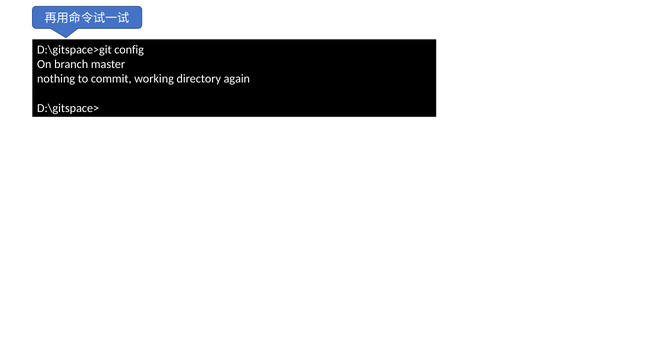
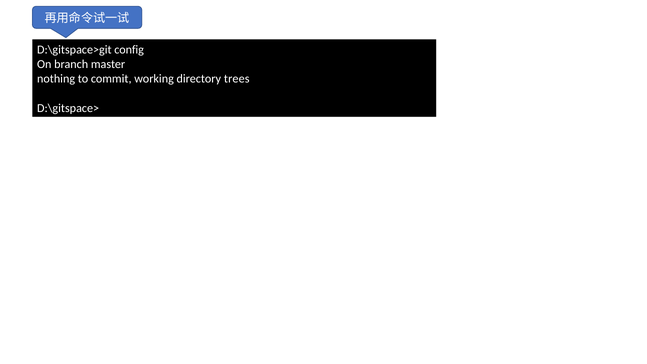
again: again -> trees
